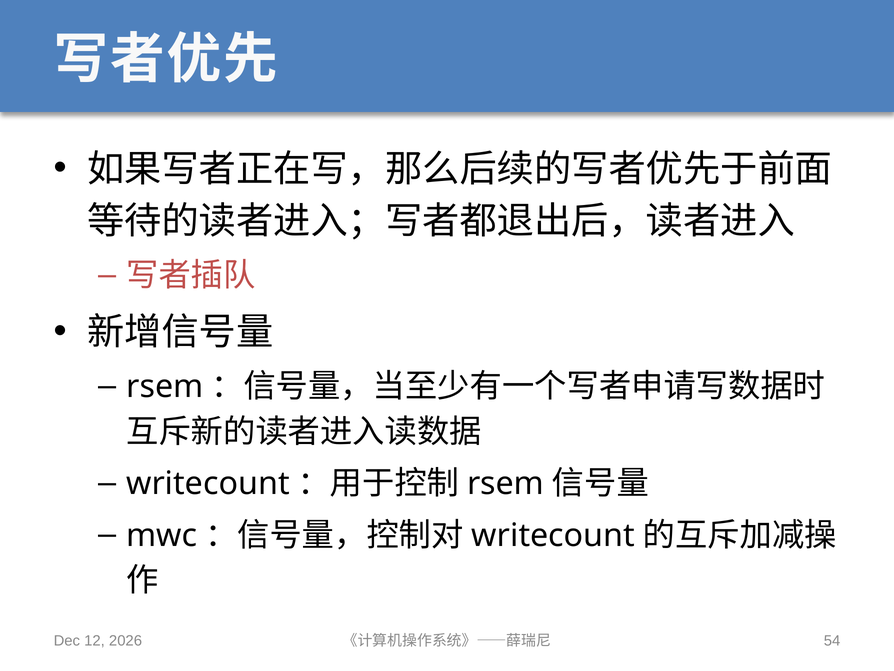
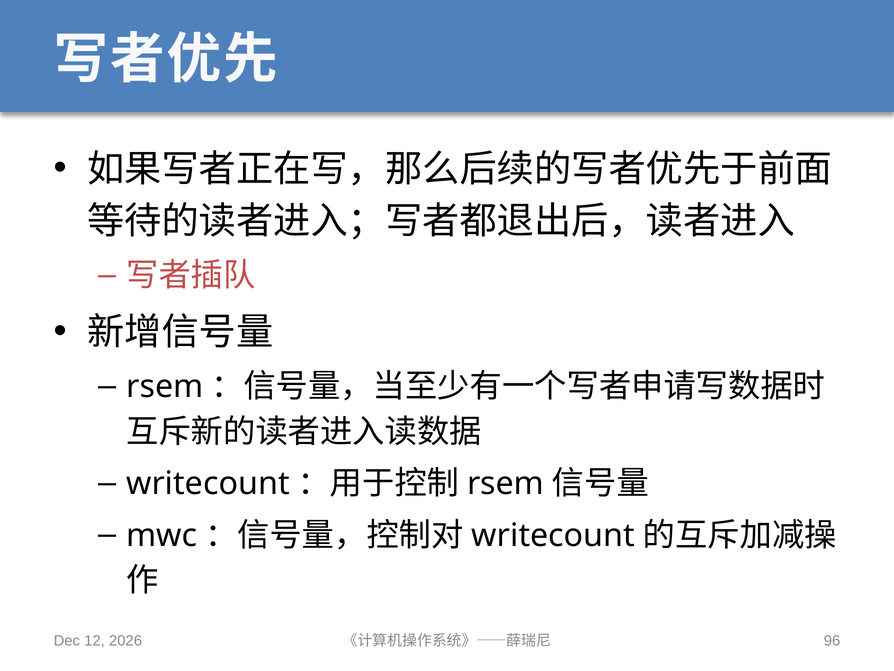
54: 54 -> 96
